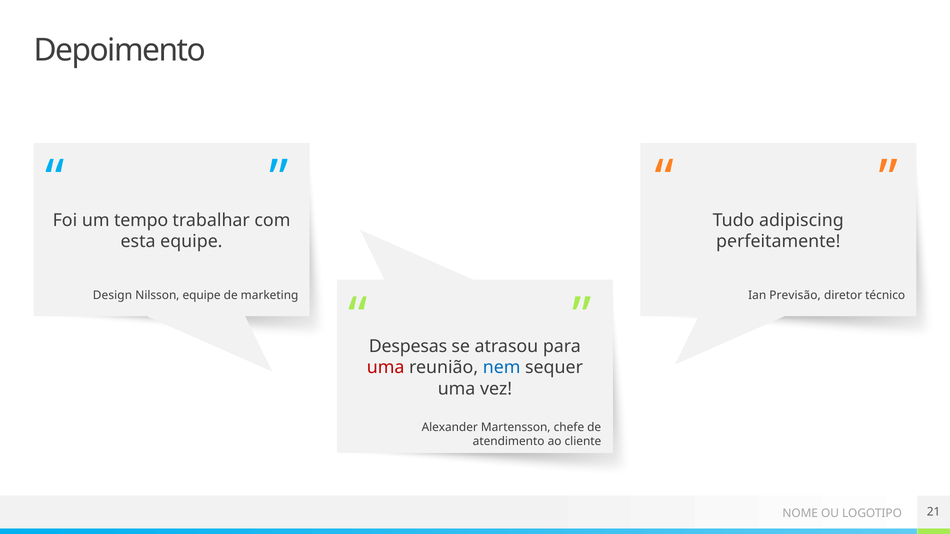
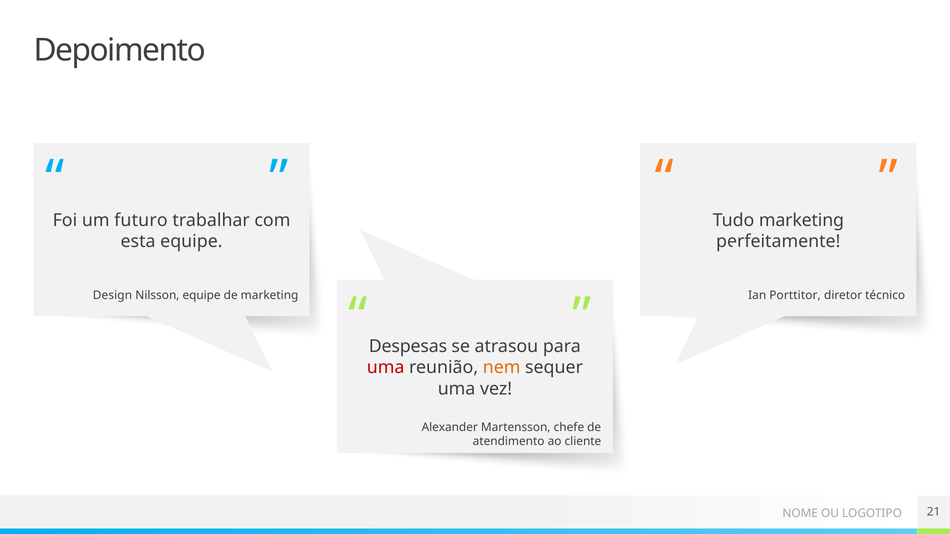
tempo: tempo -> futuro
Tudo adipiscing: adipiscing -> marketing
Previsão: Previsão -> Porttitor
nem colour: blue -> orange
